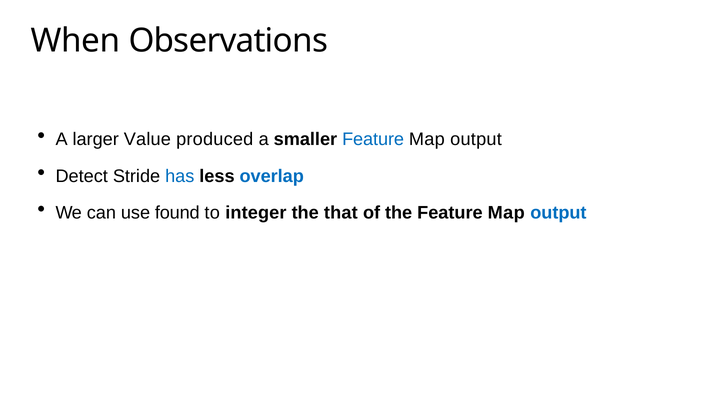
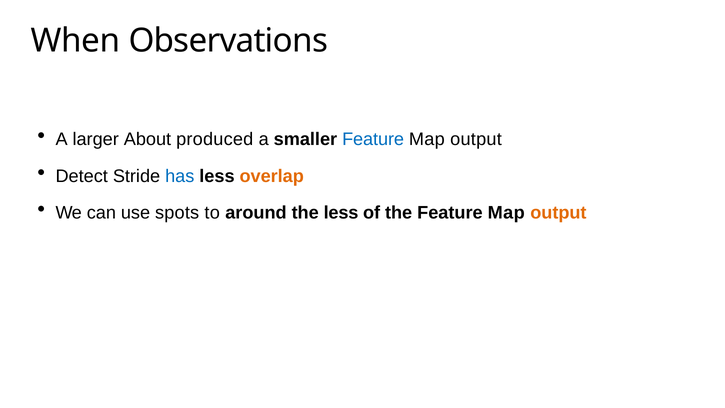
Value: Value -> About
overlap colour: blue -> orange
found: found -> spots
integer: integer -> around
the that: that -> less
output at (558, 213) colour: blue -> orange
